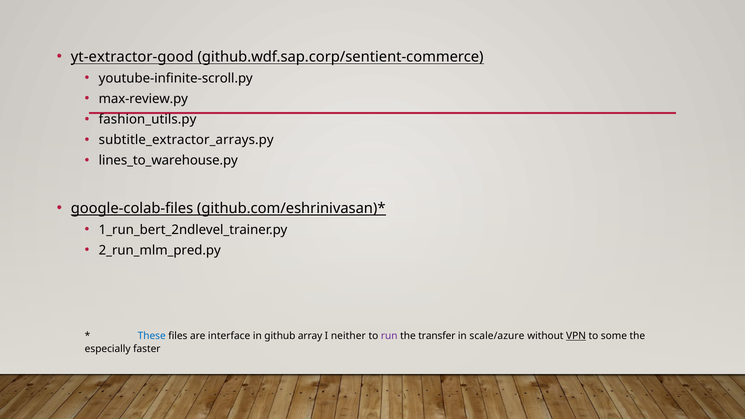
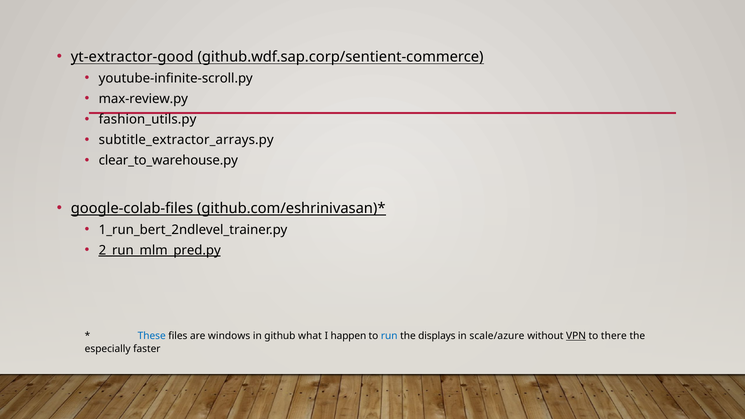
lines_to_warehouse.py: lines_to_warehouse.py -> clear_to_warehouse.py
2_run_mlm_pred.py underline: none -> present
interface: interface -> windows
array: array -> what
neither: neither -> happen
run colour: purple -> blue
transfer: transfer -> displays
some: some -> there
